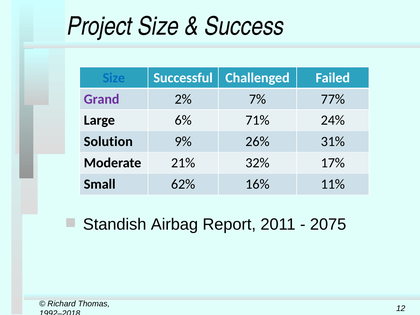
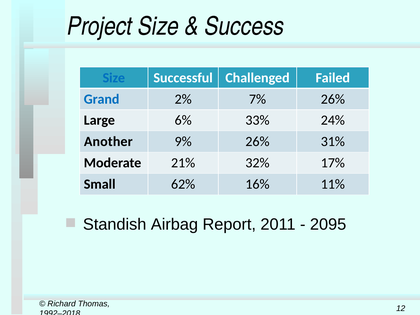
Grand colour: purple -> blue
7% 77%: 77% -> 26%
71%: 71% -> 33%
Solution: Solution -> Another
2075: 2075 -> 2095
